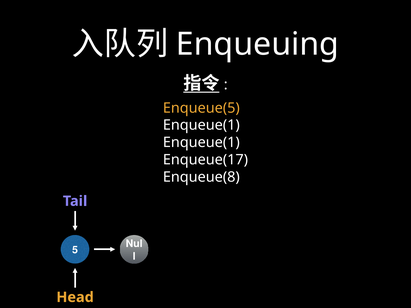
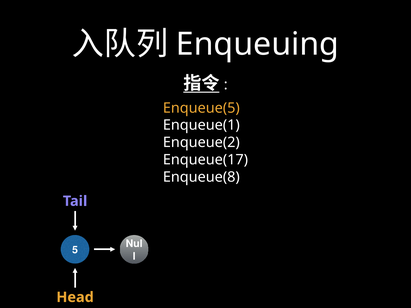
Enqueue(1 at (201, 143): Enqueue(1 -> Enqueue(2
